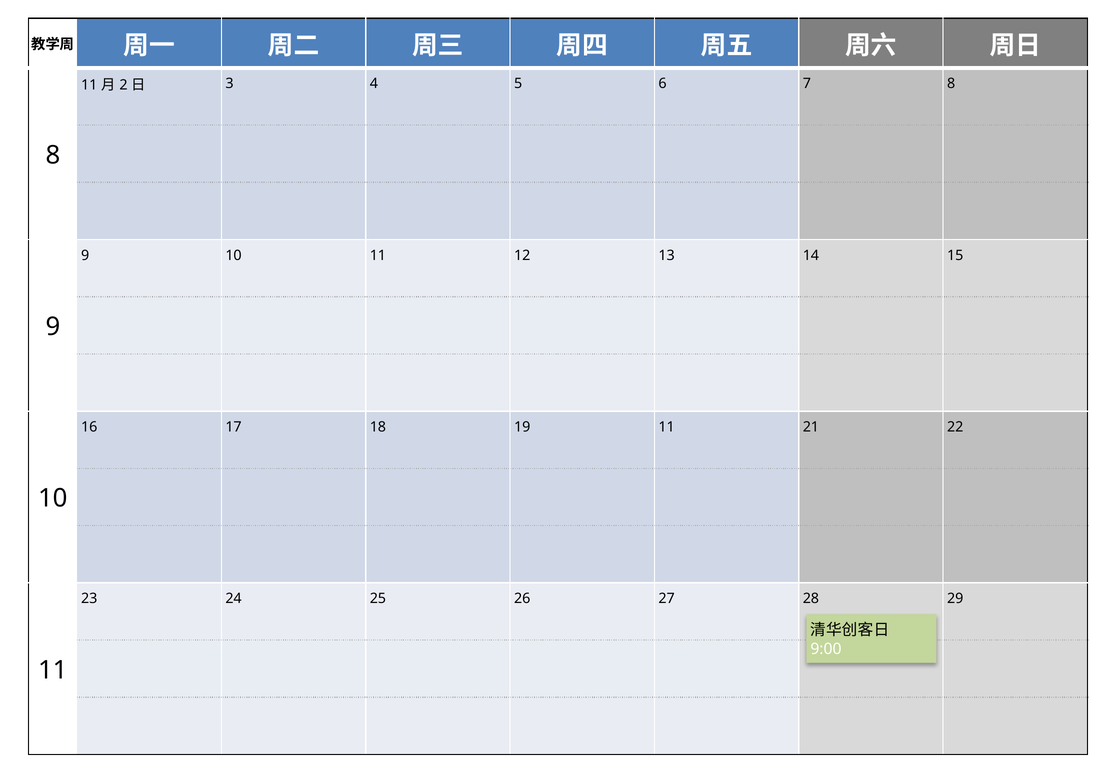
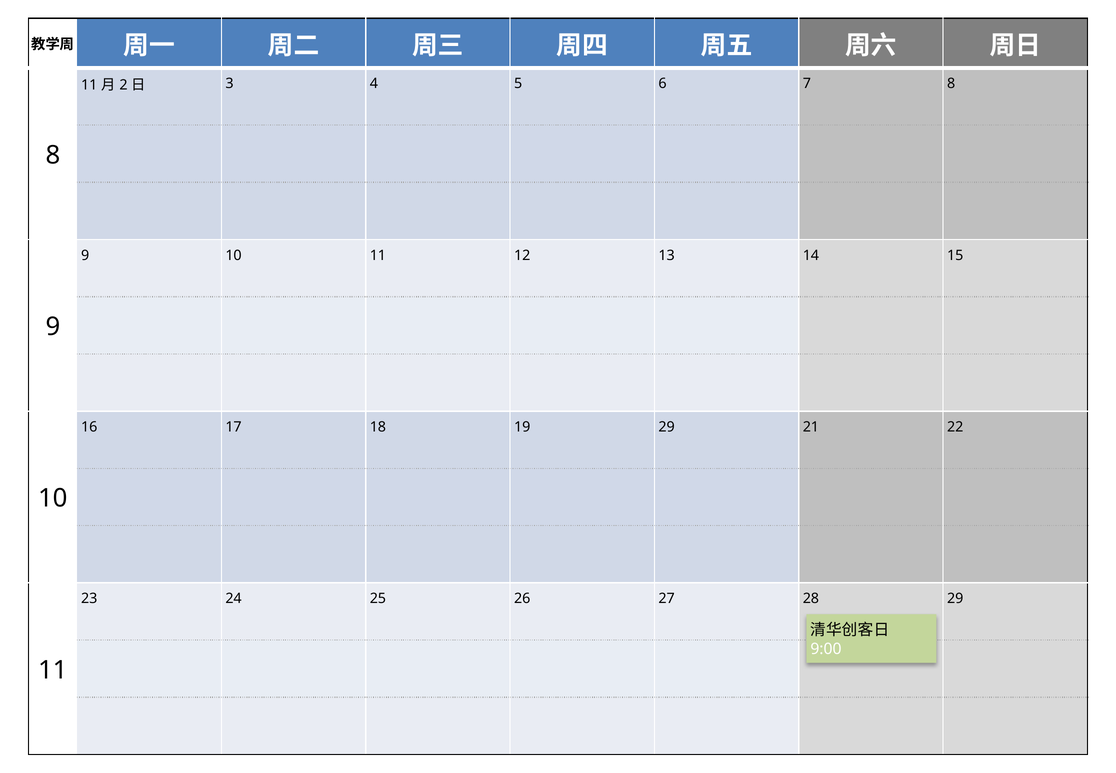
19 11: 11 -> 29
